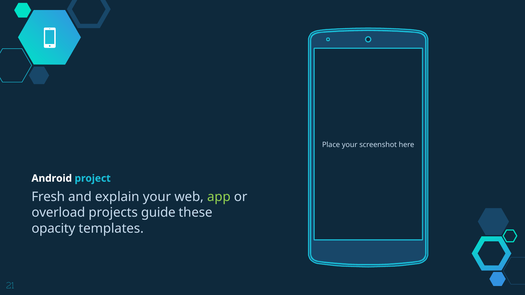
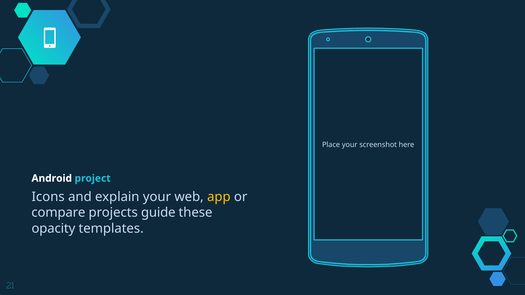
Fresh: Fresh -> Icons
app colour: light green -> yellow
overload: overload -> compare
